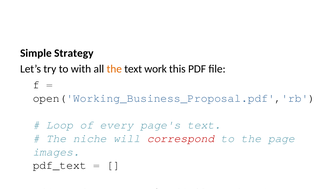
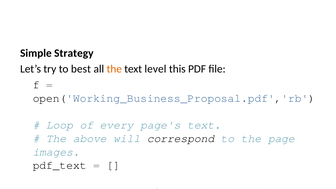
to with: with -> best
text work: work -> level
The niche: niche -> above
correspond colour: red -> black
